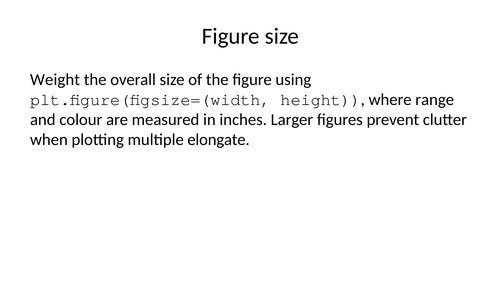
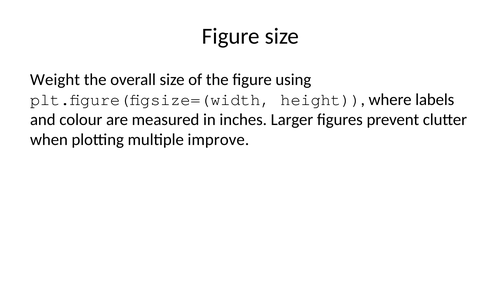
range: range -> labels
elongate: elongate -> improve
